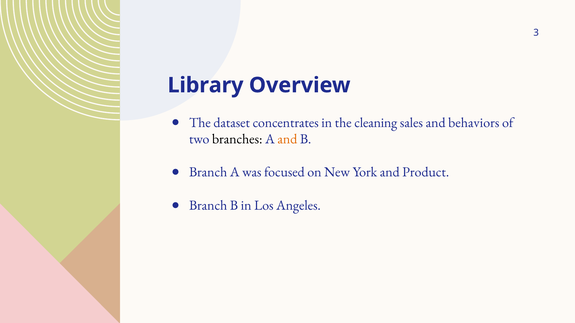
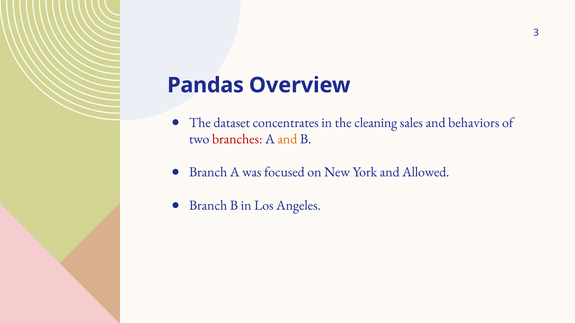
Library: Library -> Pandas
branches colour: black -> red
Product: Product -> Allowed
